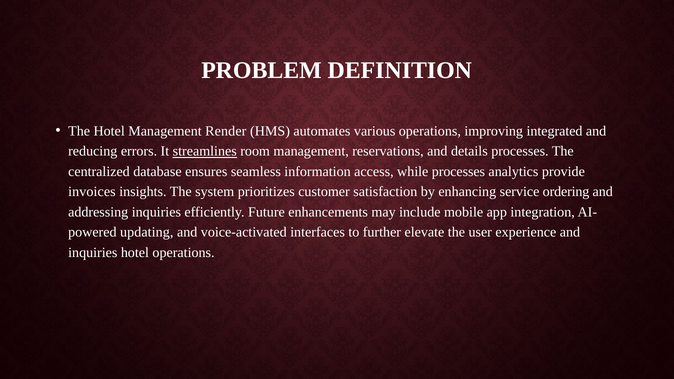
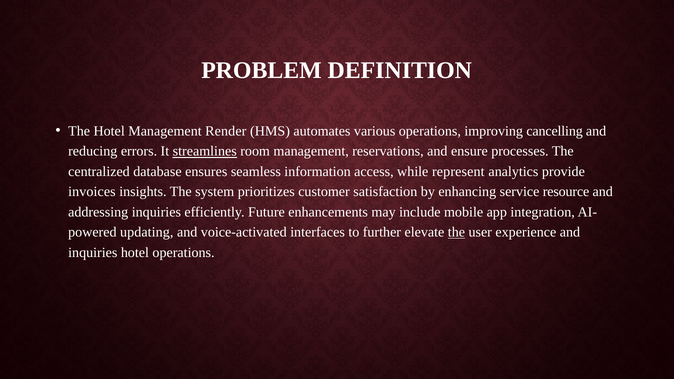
integrated: integrated -> cancelling
details: details -> ensure
while processes: processes -> represent
ordering: ordering -> resource
the at (456, 232) underline: none -> present
